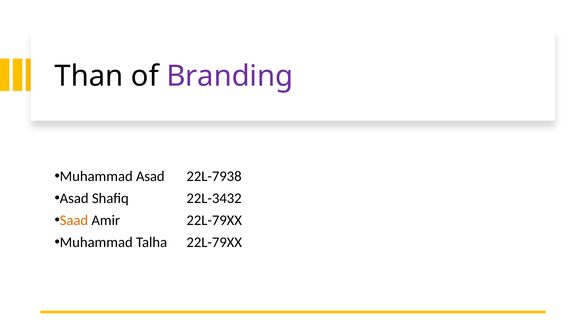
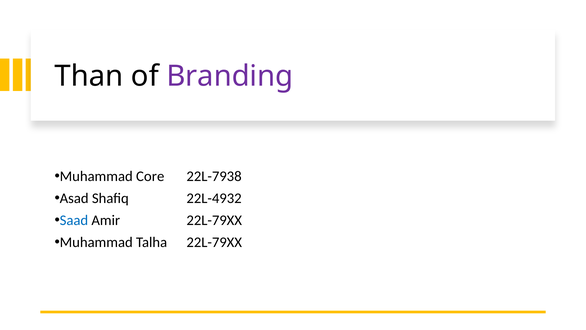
Muhammad Asad: Asad -> Core
22L-3432: 22L-3432 -> 22L-4932
Saad colour: orange -> blue
